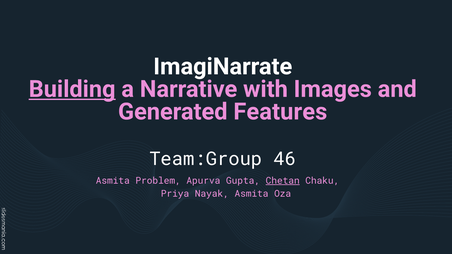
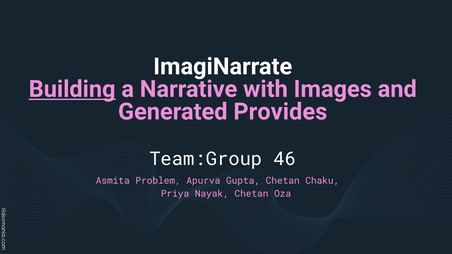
Features: Features -> Provides
Chetan at (283, 181) underline: present -> none
Nayak Asmita: Asmita -> Chetan
